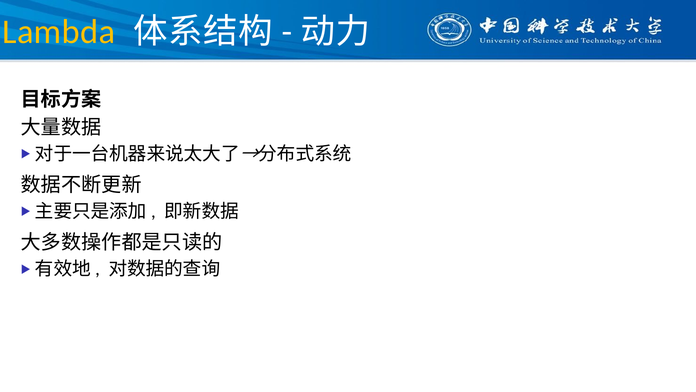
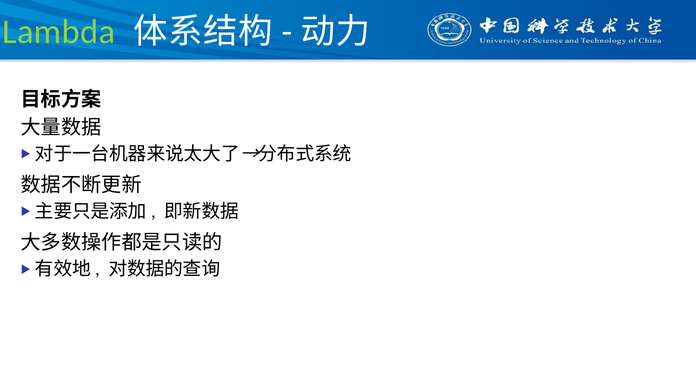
Lambda colour: yellow -> light green
